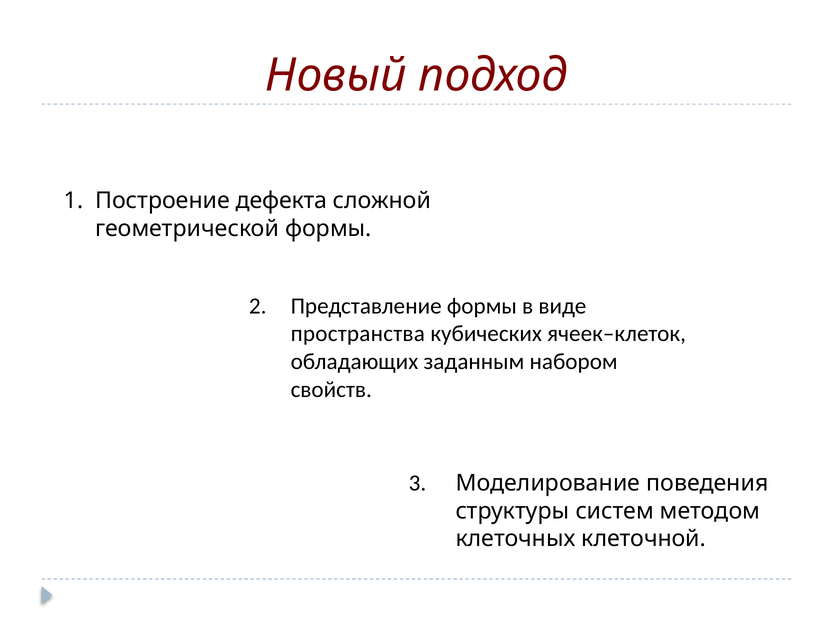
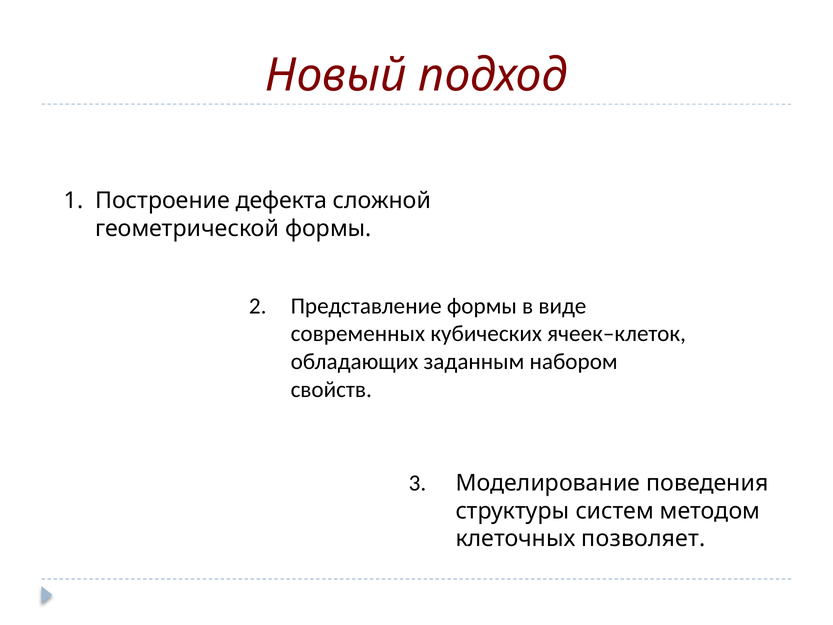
пространства: пространства -> современных
клеточной: клеточной -> позволяет
